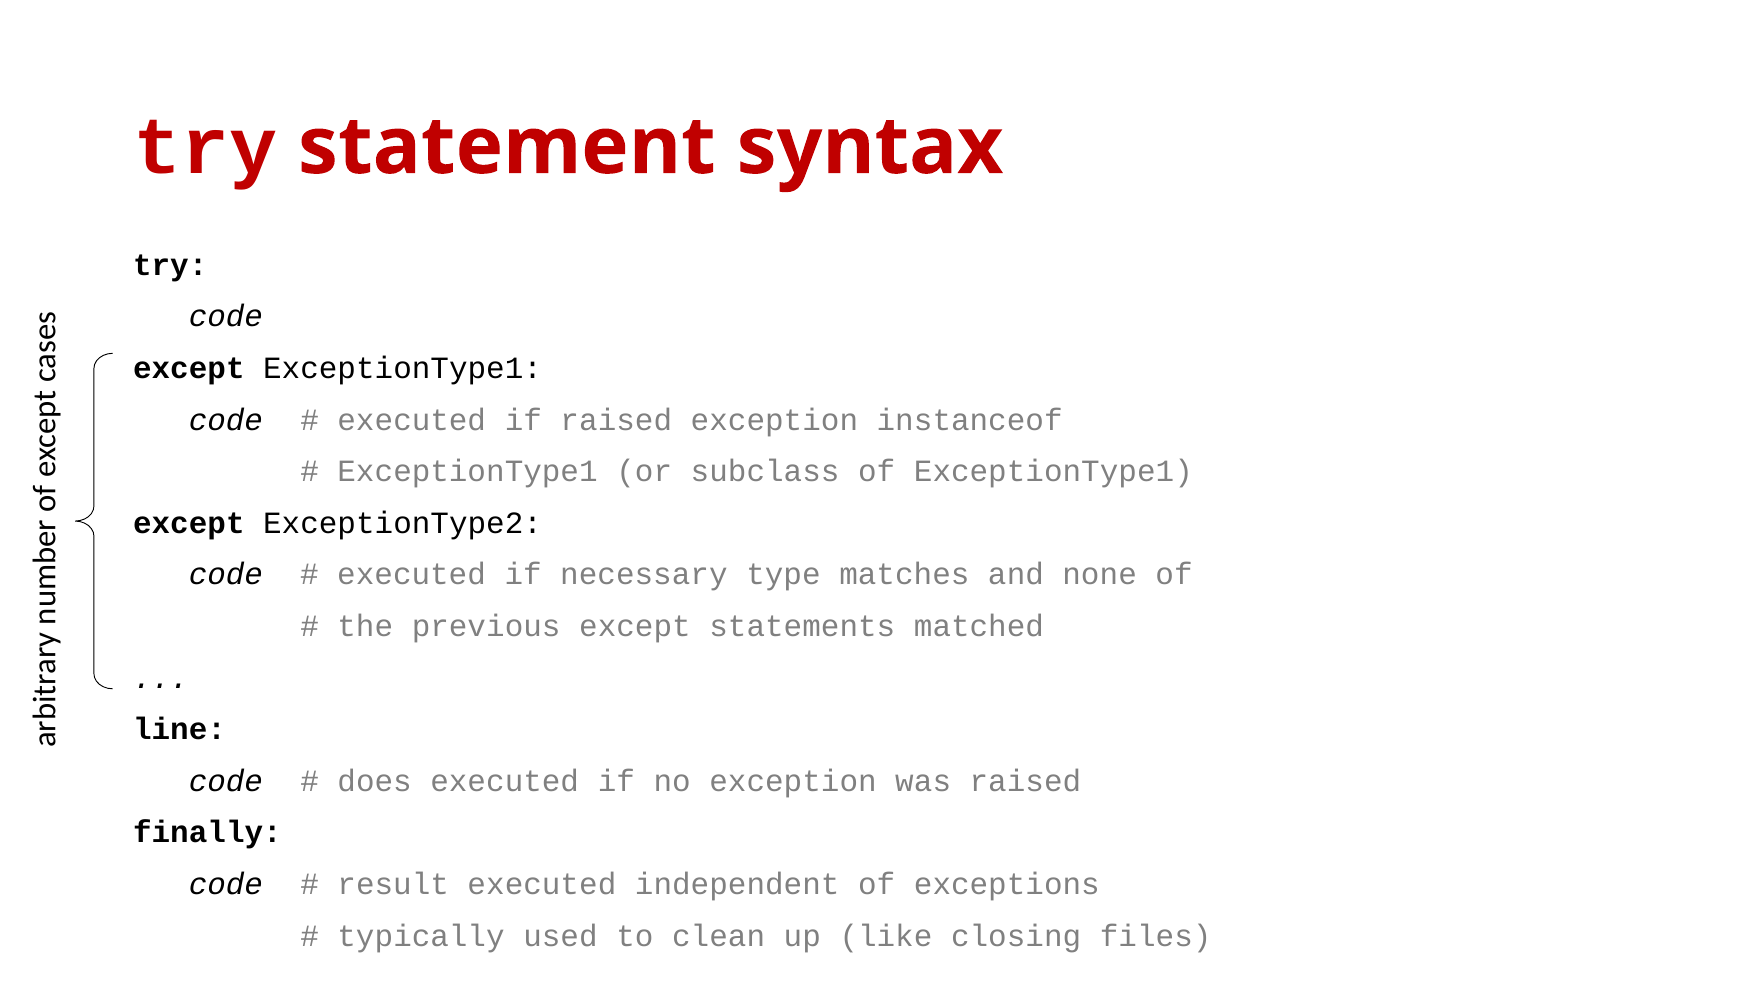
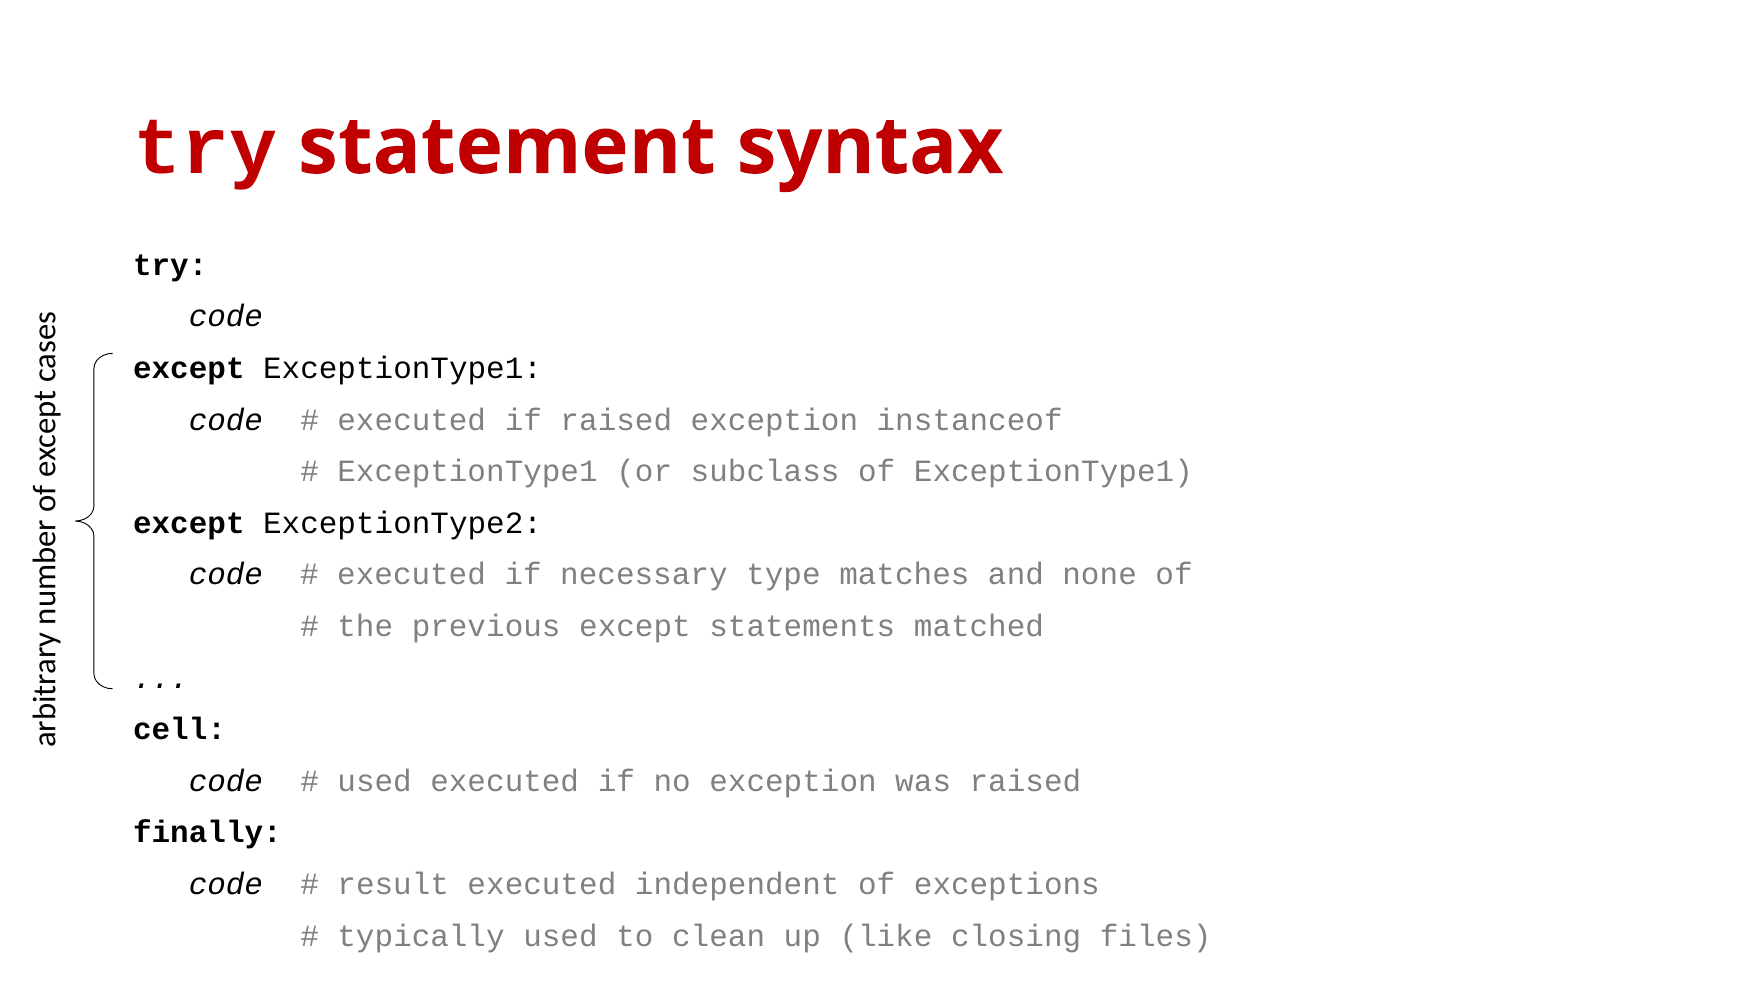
line: line -> cell
does at (375, 781): does -> used
